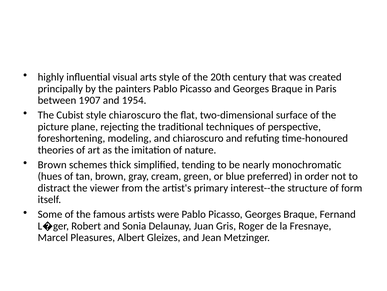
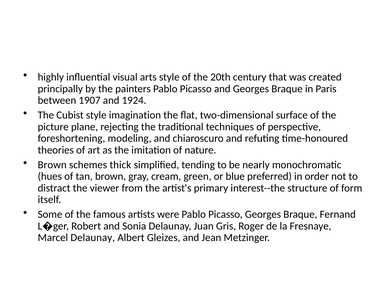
1954: 1954 -> 1924
style chiaroscuro: chiaroscuro -> imagination
Marcel Pleasures: Pleasures -> Delaunay
